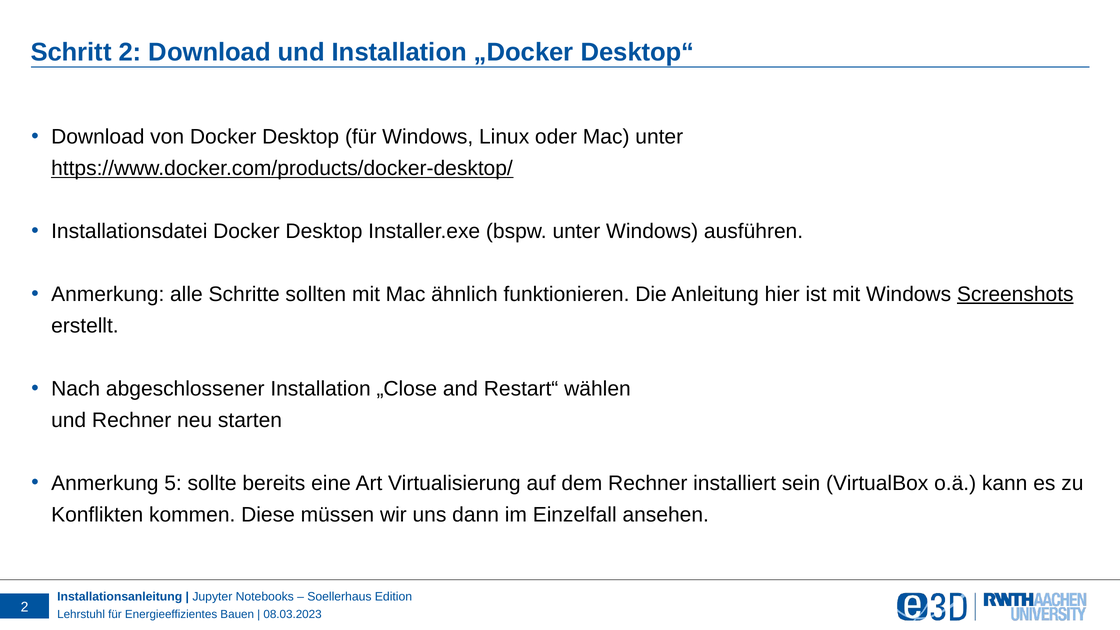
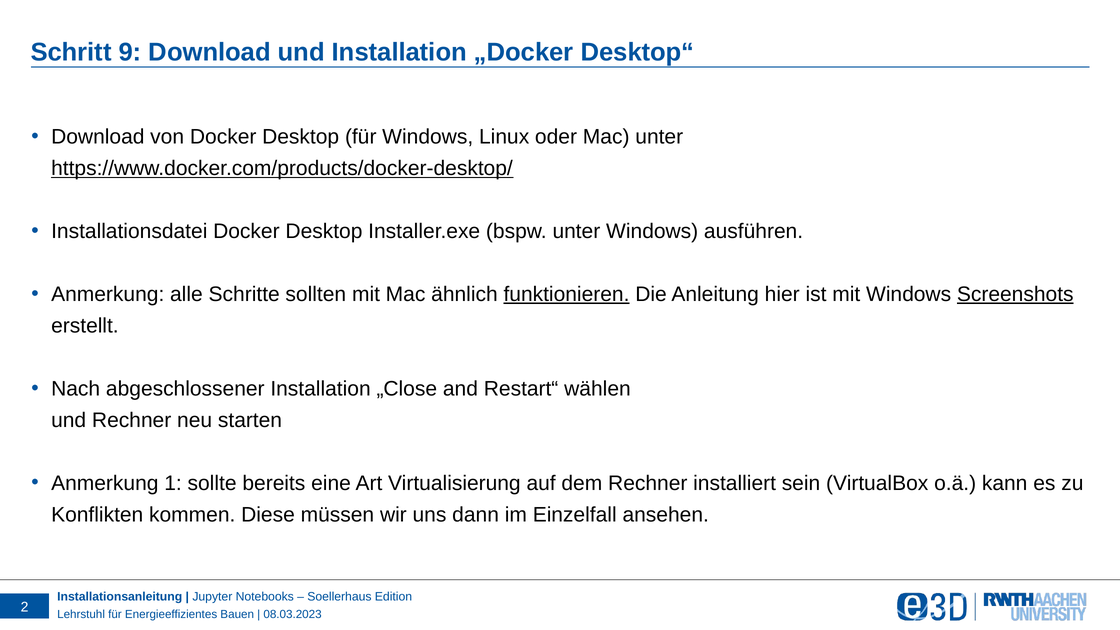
Schritt 2: 2 -> 9
funktionieren underline: none -> present
5: 5 -> 1
